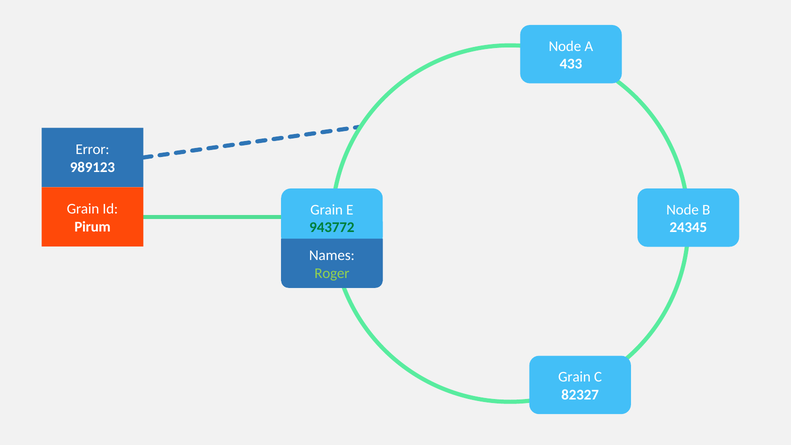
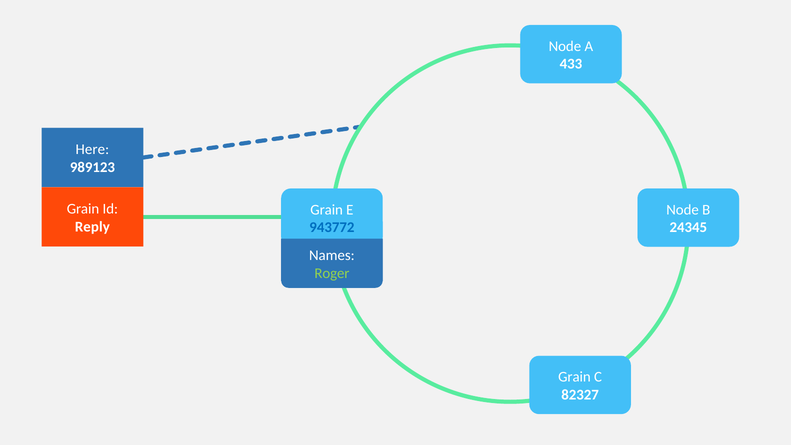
Error: Error -> Here
Pirum: Pirum -> Reply
943772 colour: green -> blue
